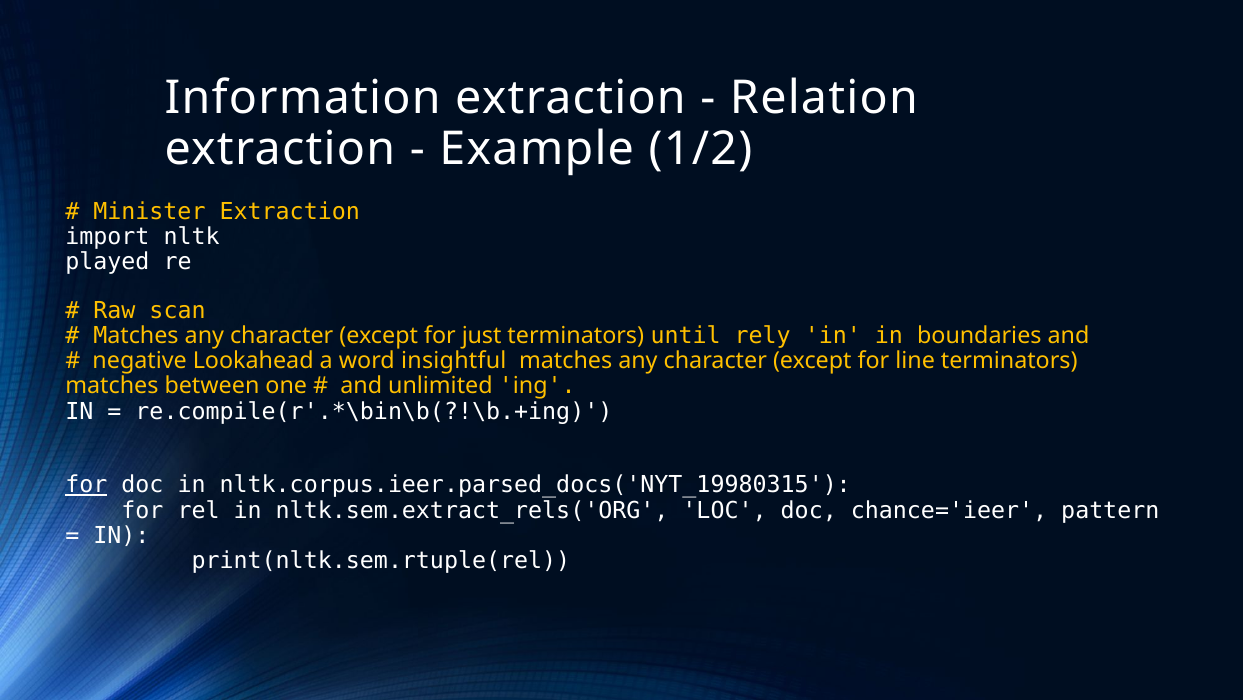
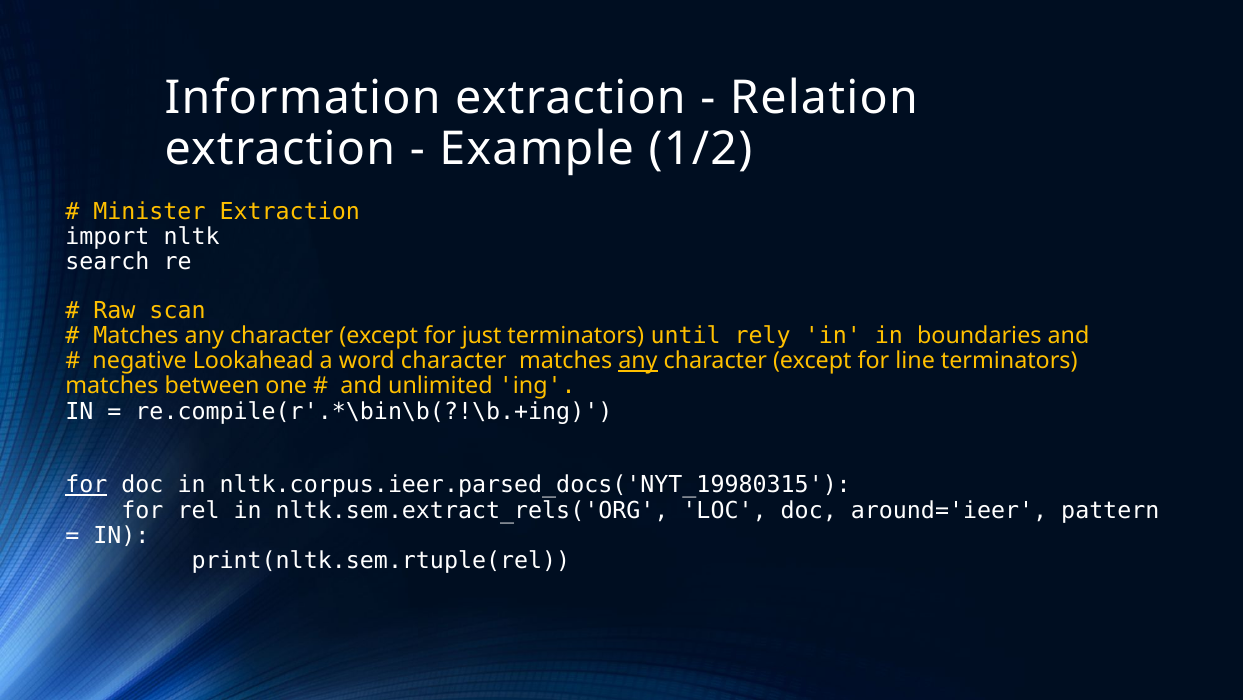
played: played -> search
word insightful: insightful -> character
any at (638, 361) underline: none -> present
chance='ieer: chance='ieer -> around='ieer
